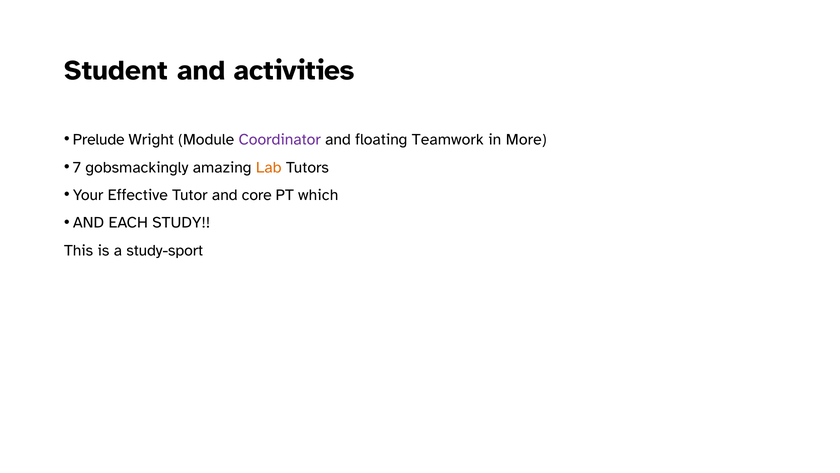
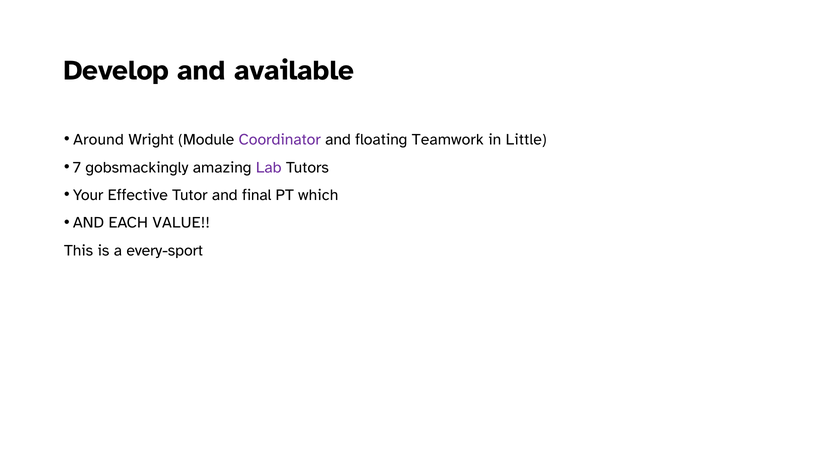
Student: Student -> Develop
activities: activities -> available
Prelude: Prelude -> Around
More: More -> Little
Lab colour: orange -> purple
core: core -> final
STUDY: STUDY -> VALUE
study-sport: study-sport -> every-sport
